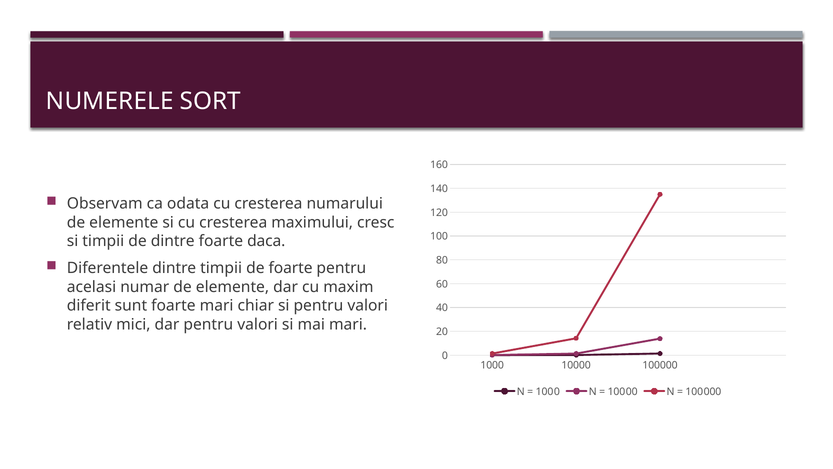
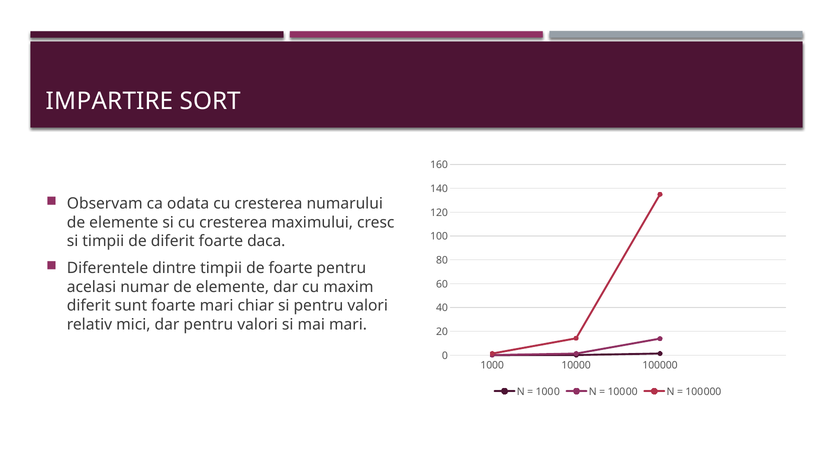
NUMERELE: NUMERELE -> IMPARTIRE
de dintre: dintre -> diferit
